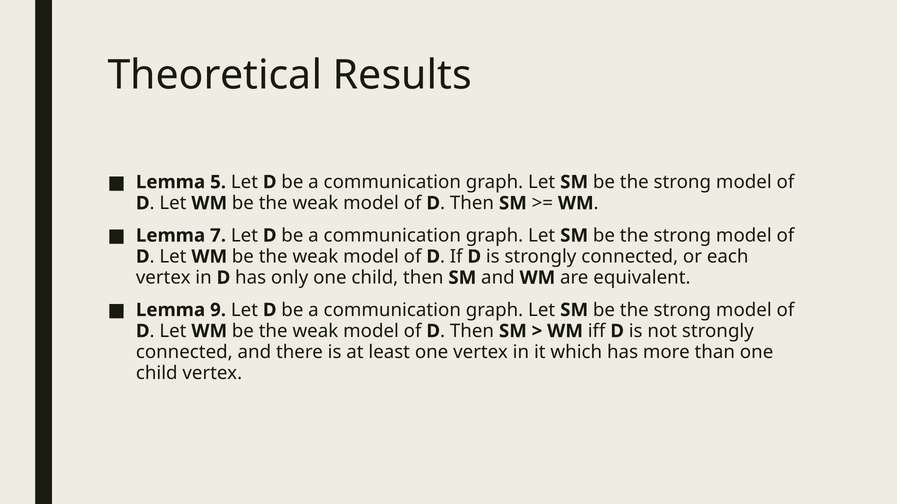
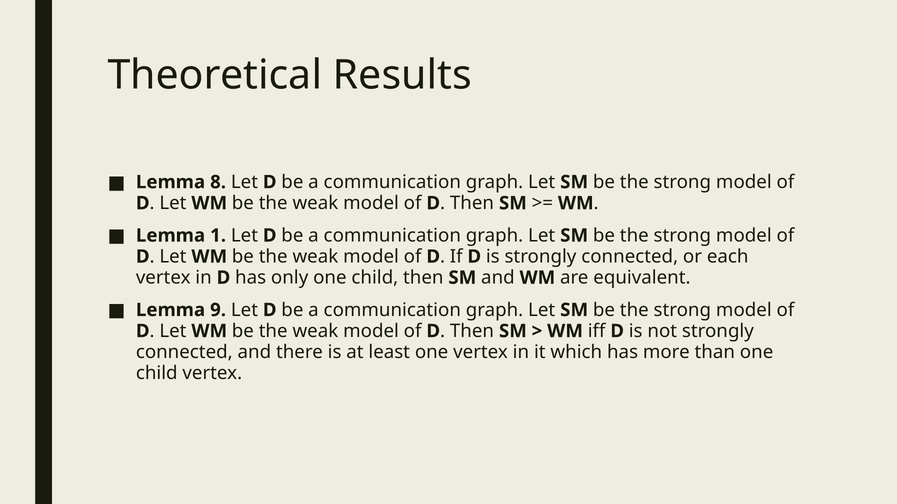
5: 5 -> 8
7: 7 -> 1
